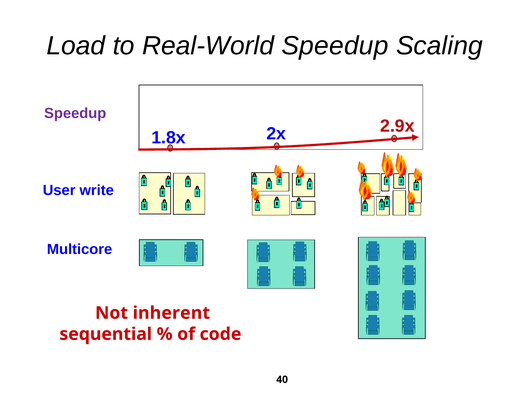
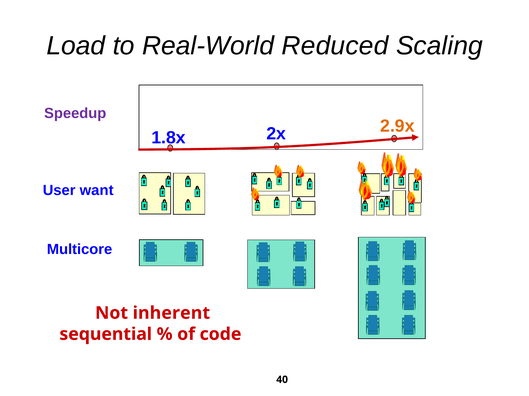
Real-World Speedup: Speedup -> Reduced
2.9x colour: red -> orange
write: write -> want
